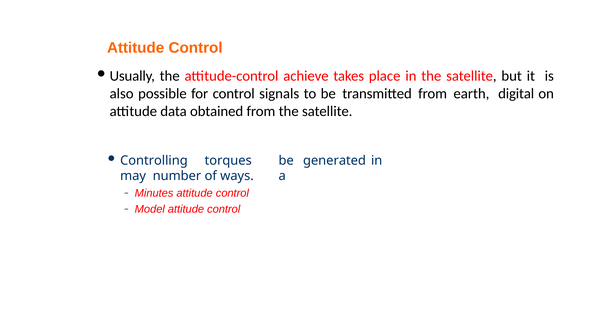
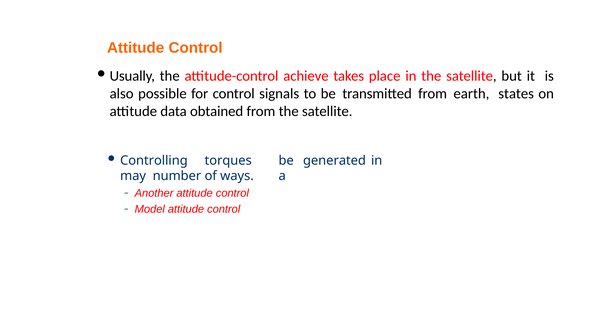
digital: digital -> states
Minutes: Minutes -> Another
